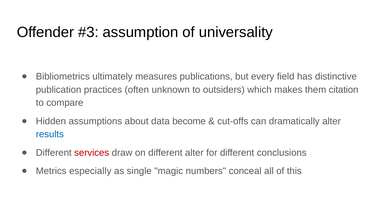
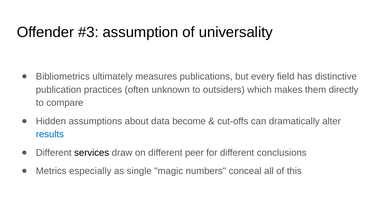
citation: citation -> directly
services colour: red -> black
different alter: alter -> peer
